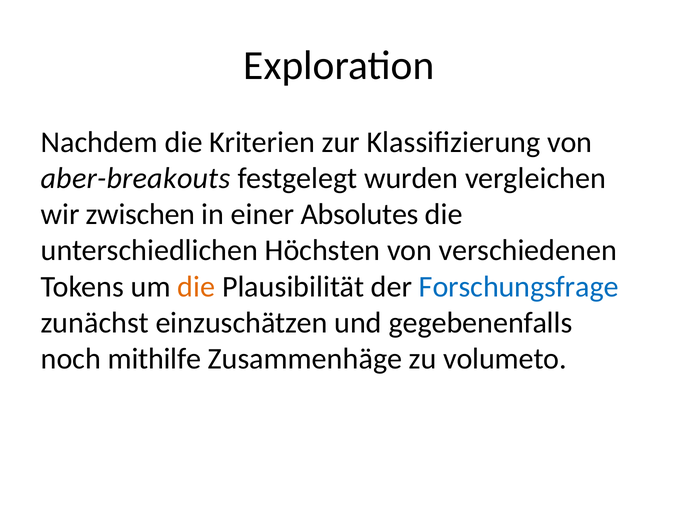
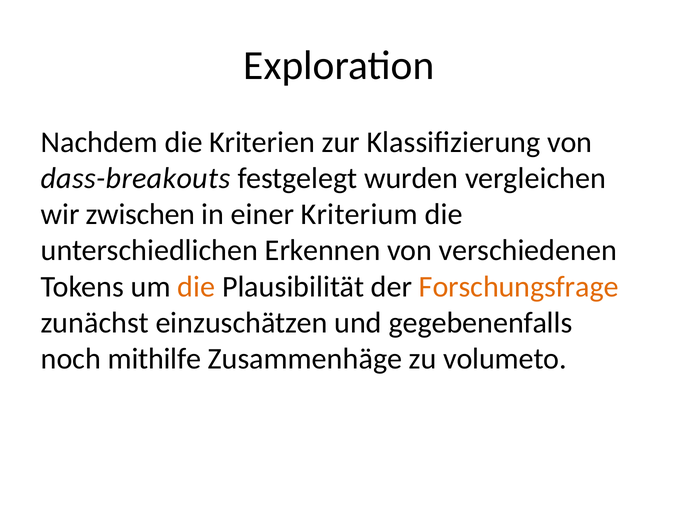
aber-breakouts: aber-breakouts -> dass-breakouts
Absolutes: Absolutes -> Kriterium
Höchsten: Höchsten -> Erkennen
Forschungsfrage colour: blue -> orange
